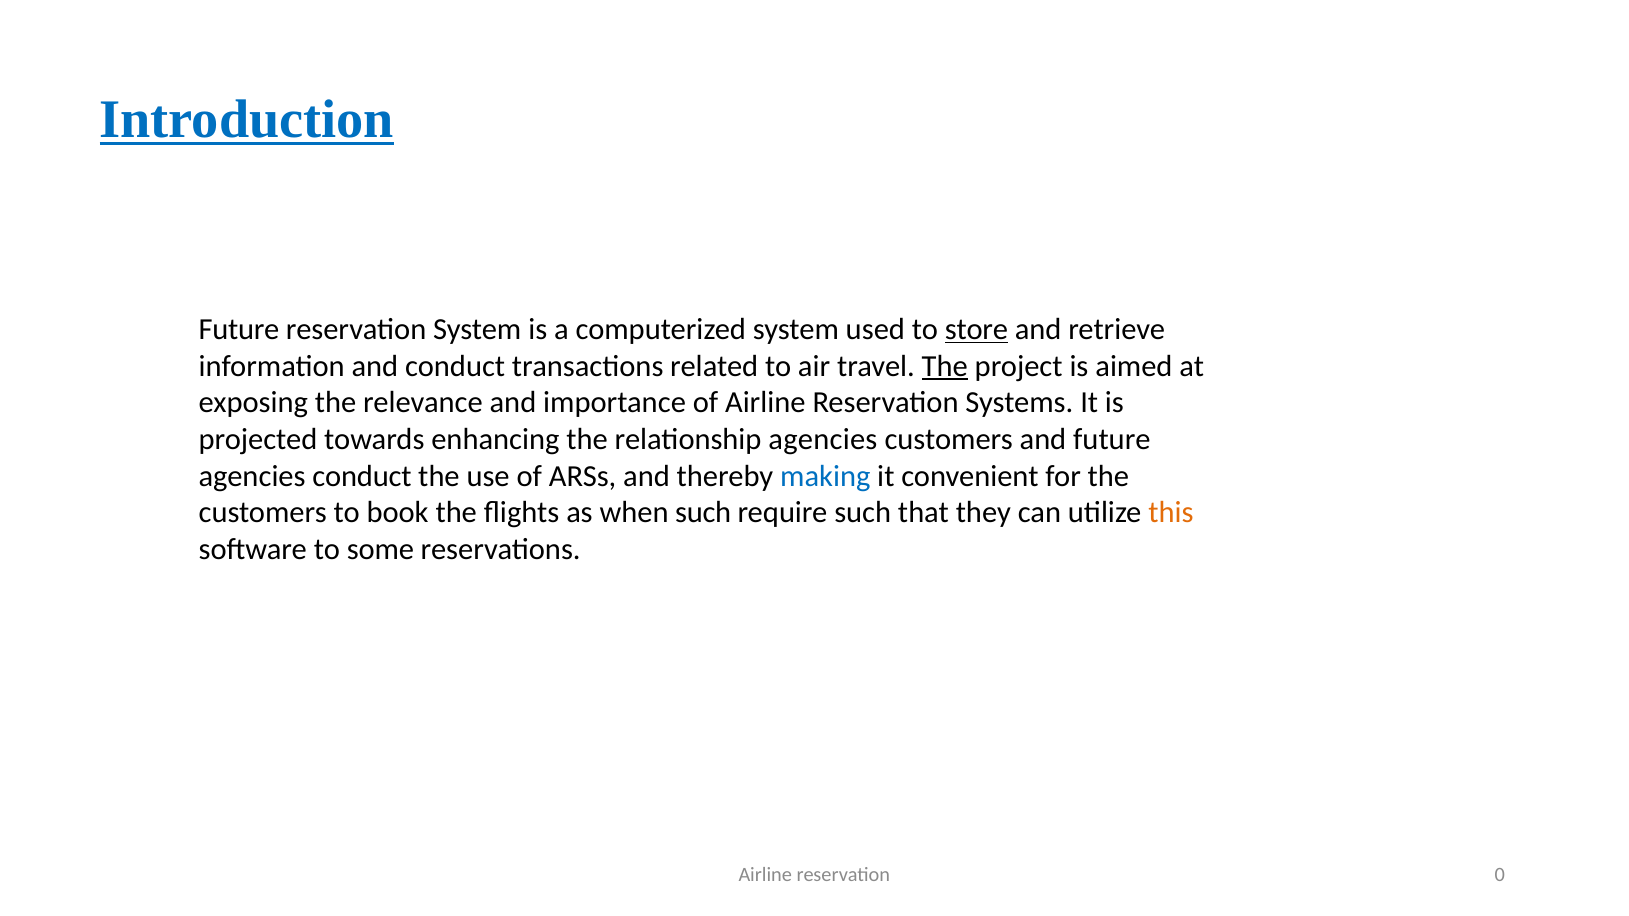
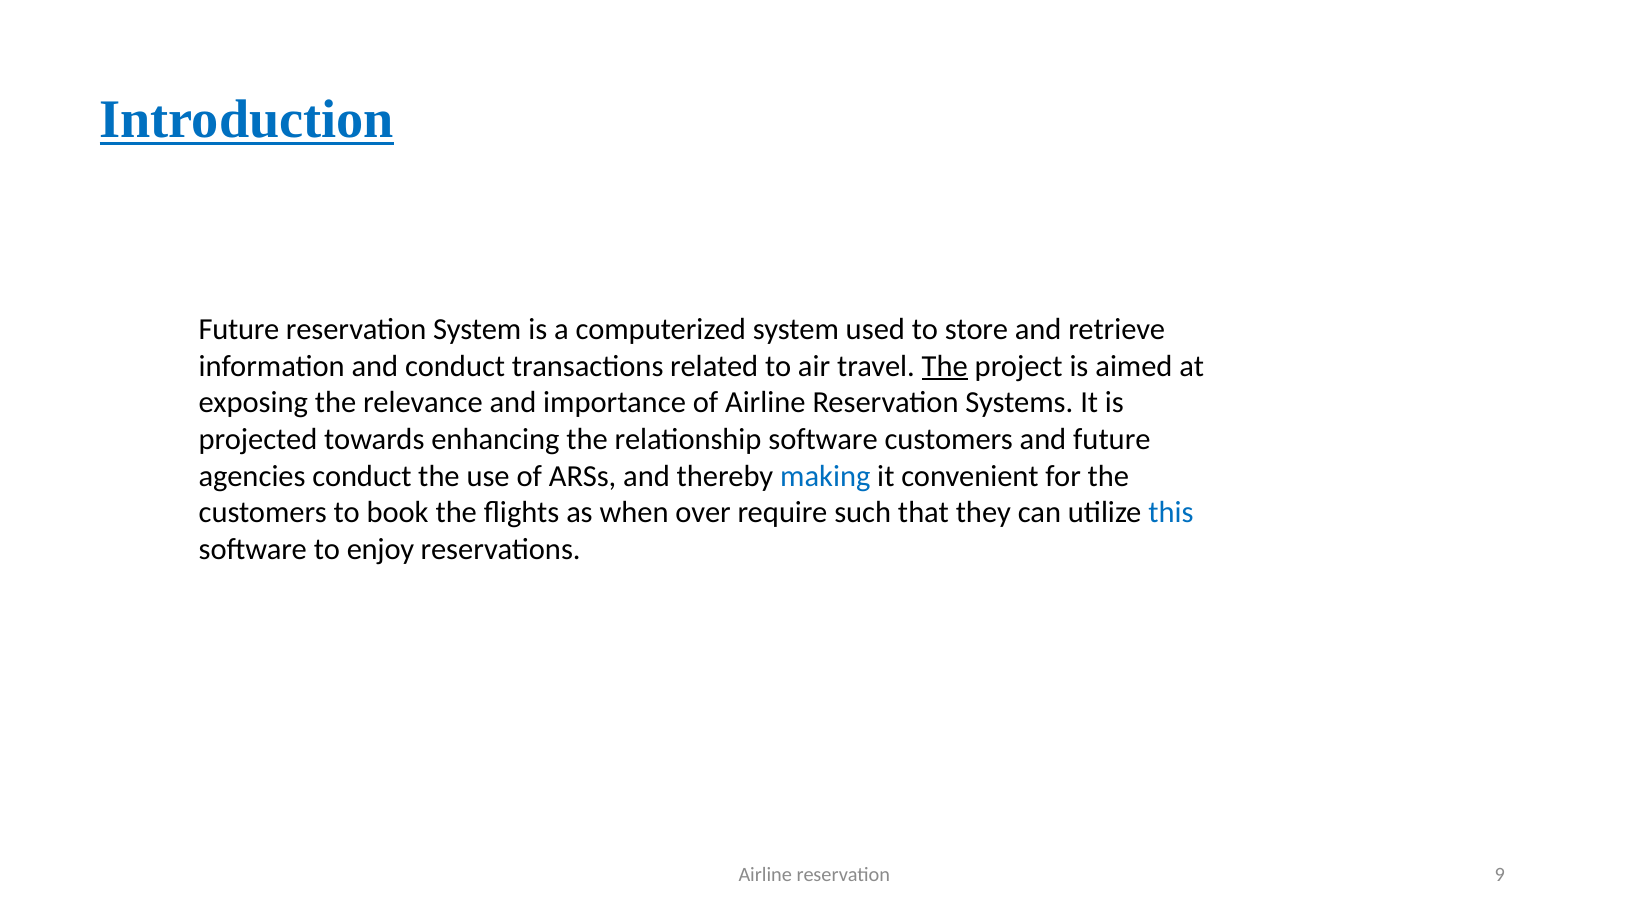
store underline: present -> none
relationship agencies: agencies -> software
when such: such -> over
this colour: orange -> blue
some: some -> enjoy
0: 0 -> 9
